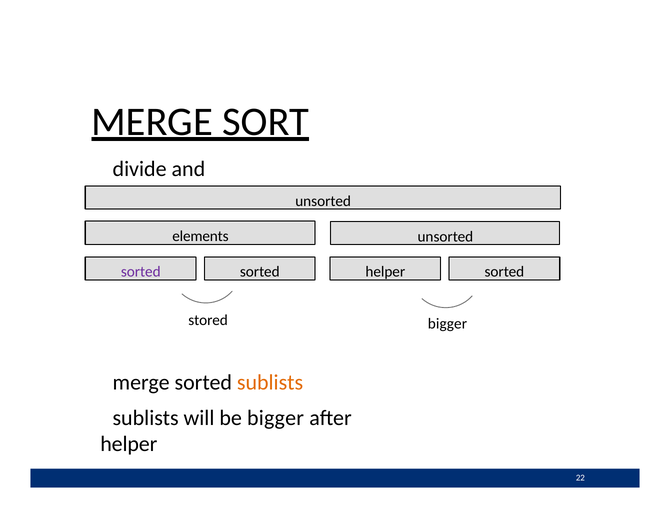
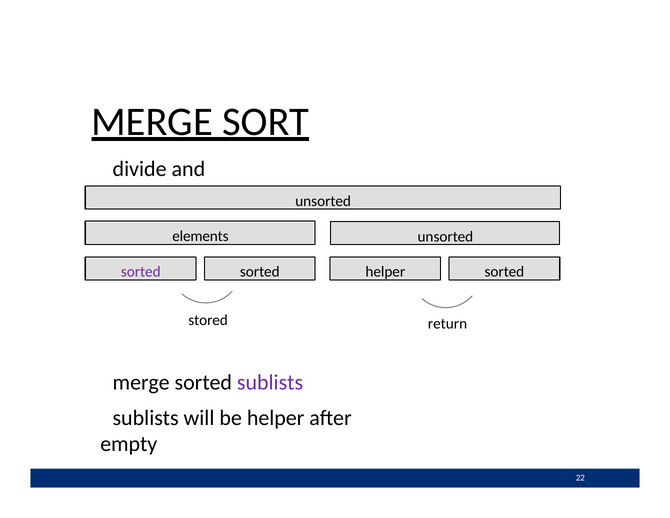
bigger at (447, 323): bigger -> return
sublists colour: orange -> purple
be bigger: bigger -> helper
helper at (129, 444): helper -> empty
